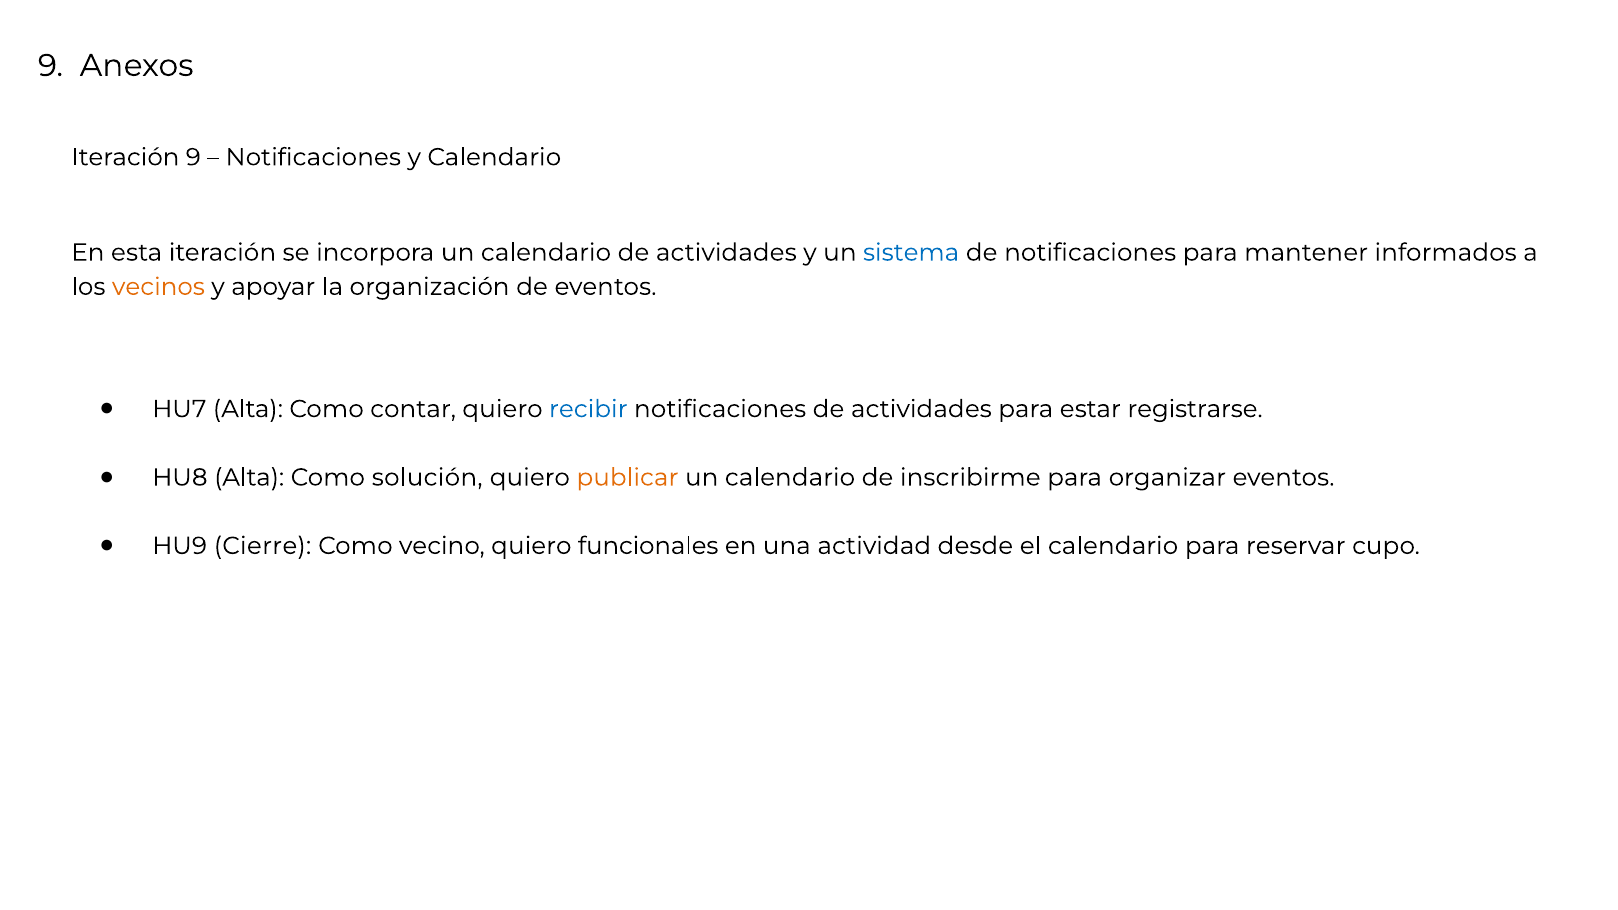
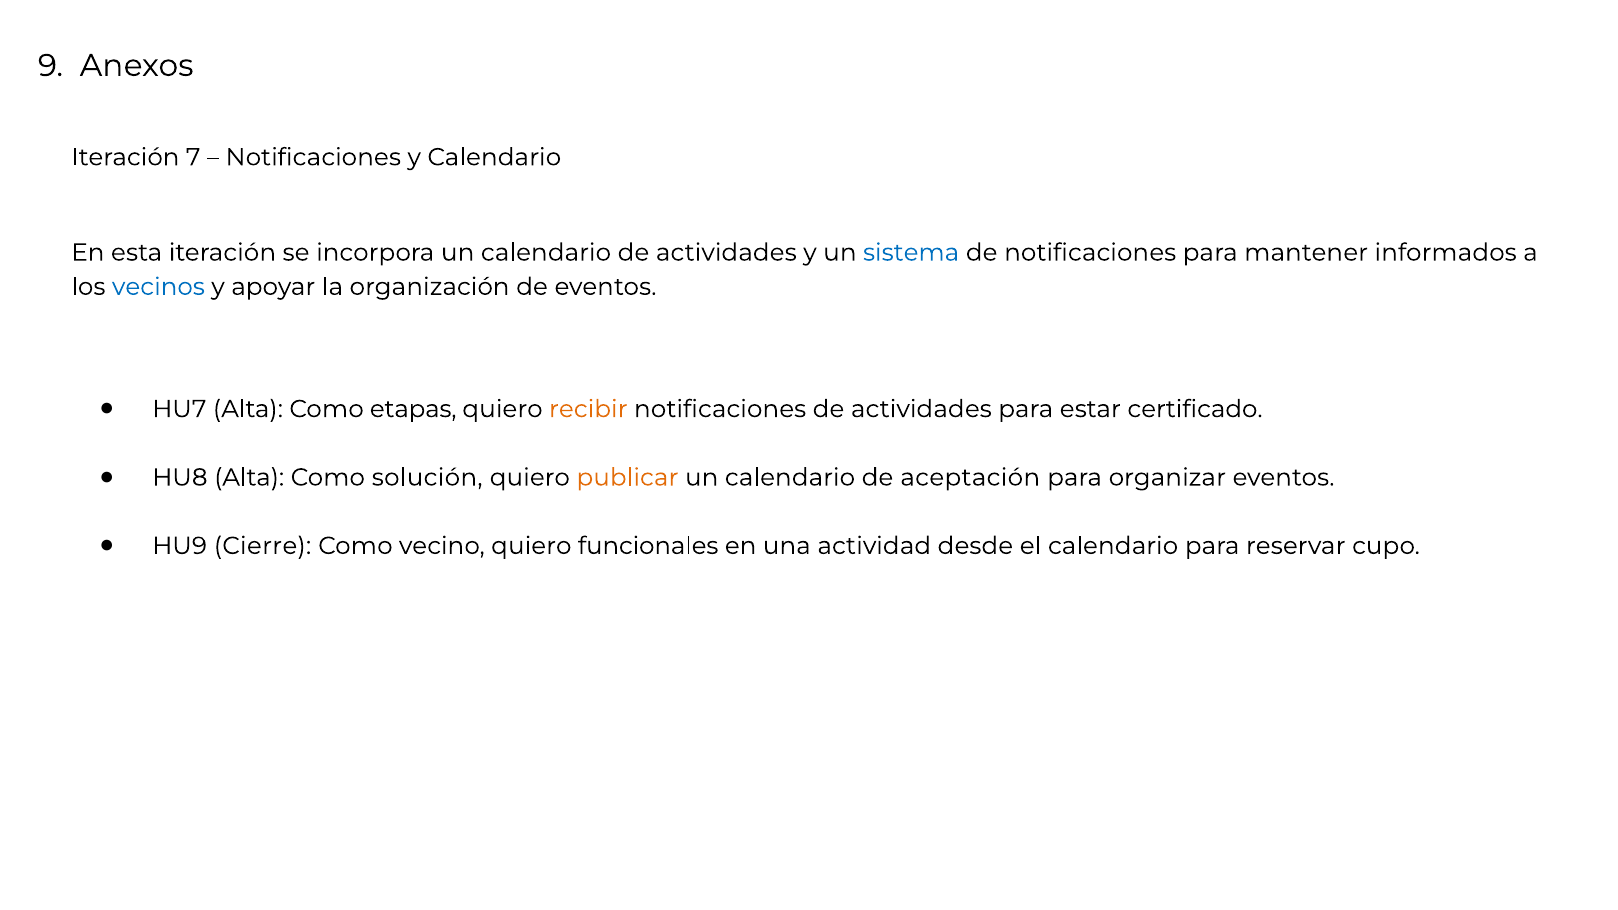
Iteración 9: 9 -> 7
vecinos colour: orange -> blue
contar: contar -> etapas
recibir colour: blue -> orange
registrarse: registrarse -> certificado
inscribirme: inscribirme -> aceptación
